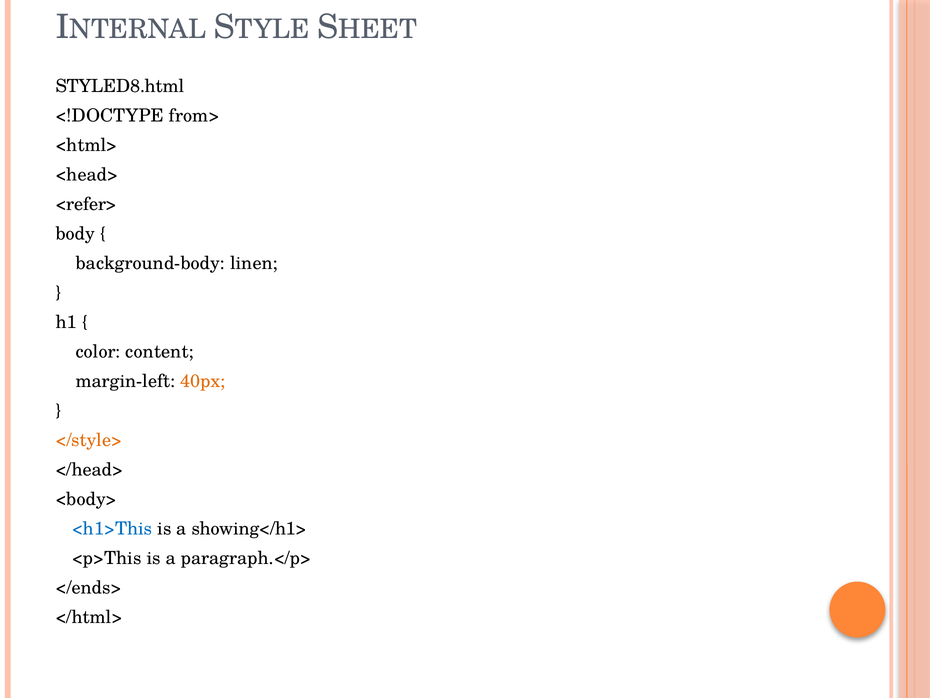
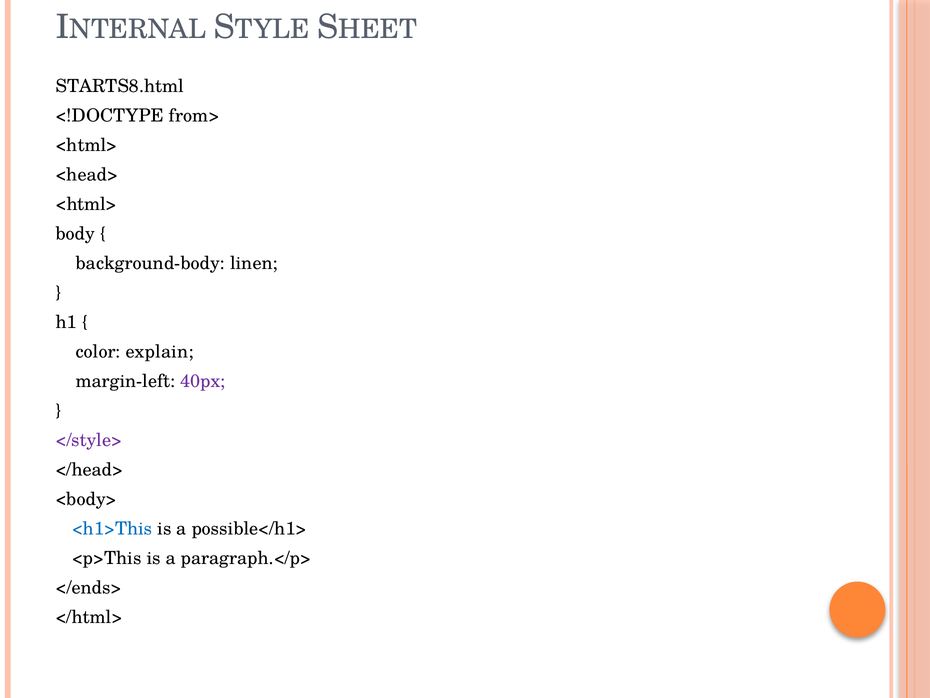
STYLED8.html: STYLED8.html -> STARTS8.html
<refer> at (86, 204): <refer> -> <html>
content: content -> explain
40px colour: orange -> purple
</style> colour: orange -> purple
showing</h1>: showing</h1> -> possible</h1>
